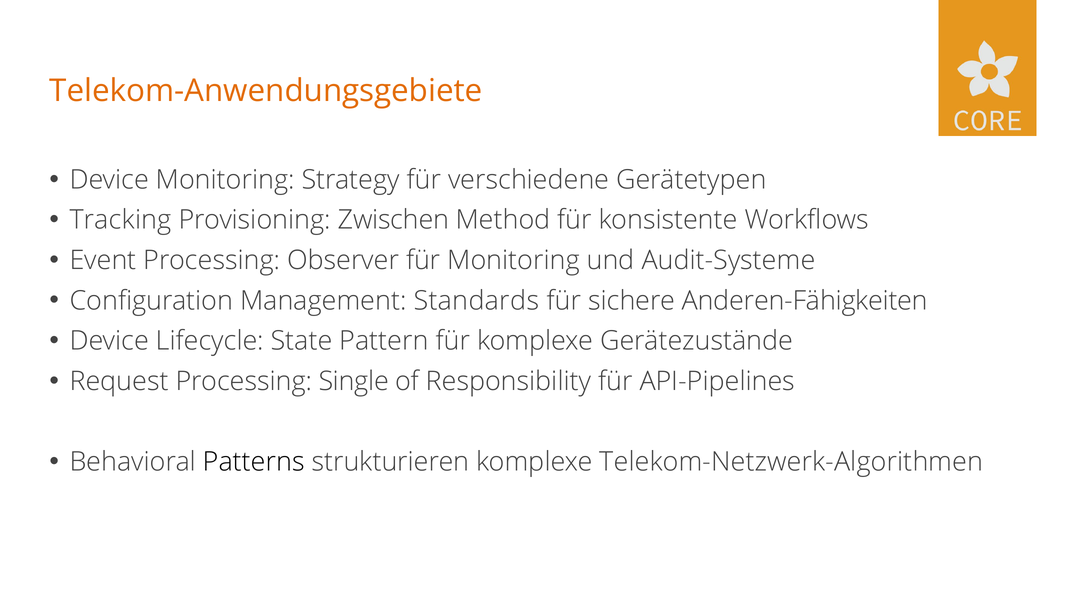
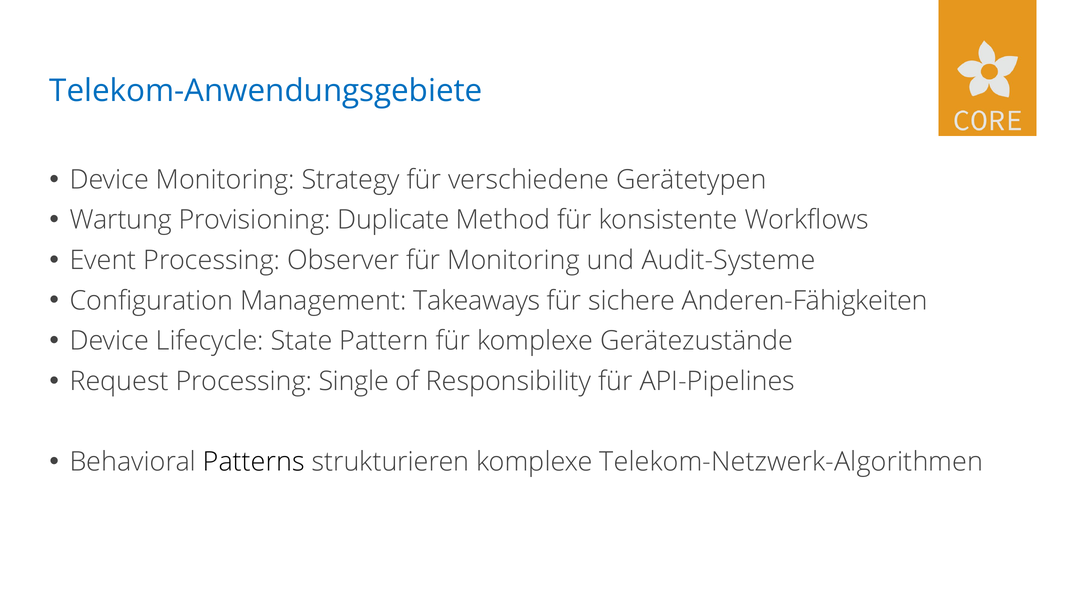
Telekom-Anwendungsgebiete colour: orange -> blue
Tracking: Tracking -> Wartung
Zwischen: Zwischen -> Duplicate
Standards: Standards -> Takeaways
